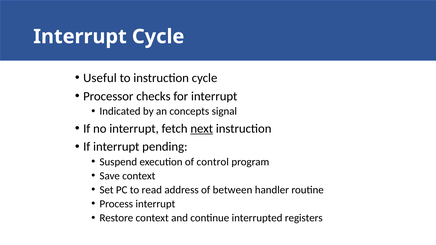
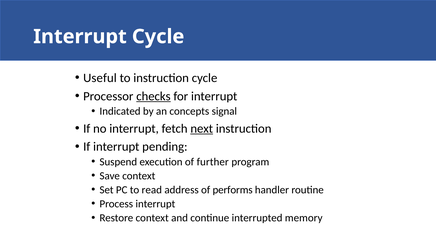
checks underline: none -> present
control: control -> further
between: between -> performs
registers: registers -> memory
